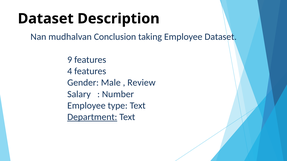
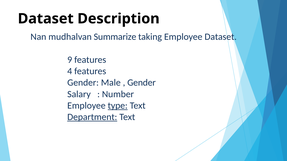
Conclusion: Conclusion -> Summarize
Review at (141, 83): Review -> Gender
type underline: none -> present
